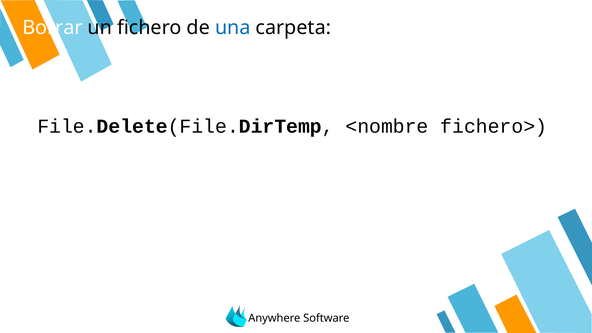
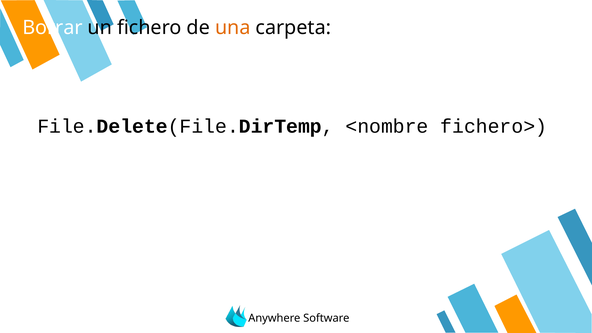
una colour: blue -> orange
